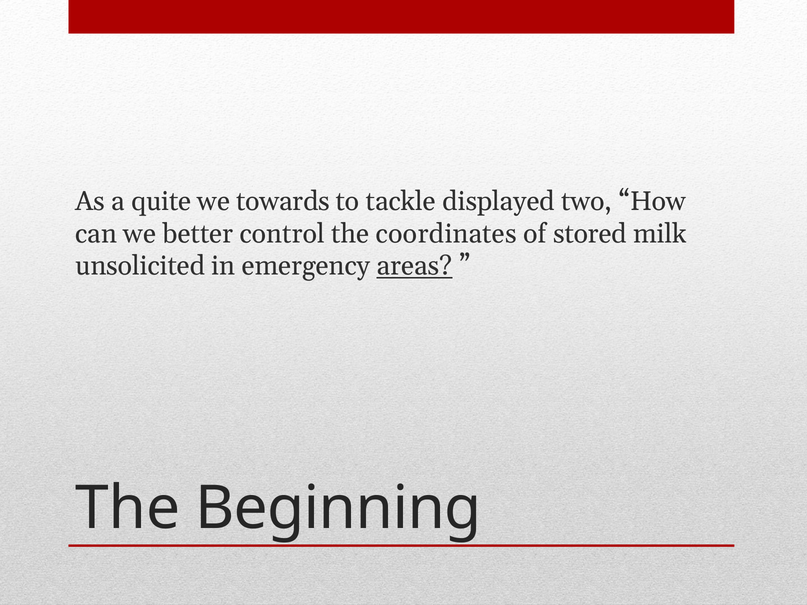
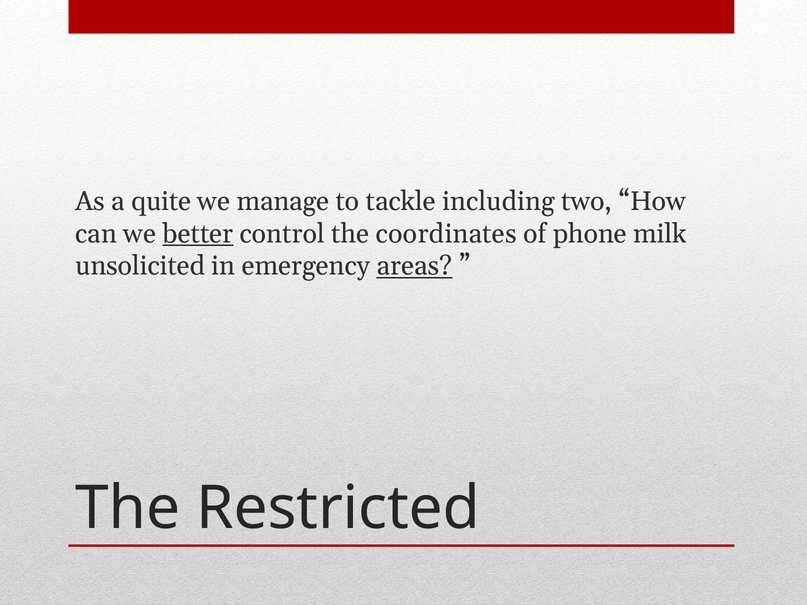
towards: towards -> manage
displayed: displayed -> including
better underline: none -> present
stored: stored -> phone
Beginning: Beginning -> Restricted
